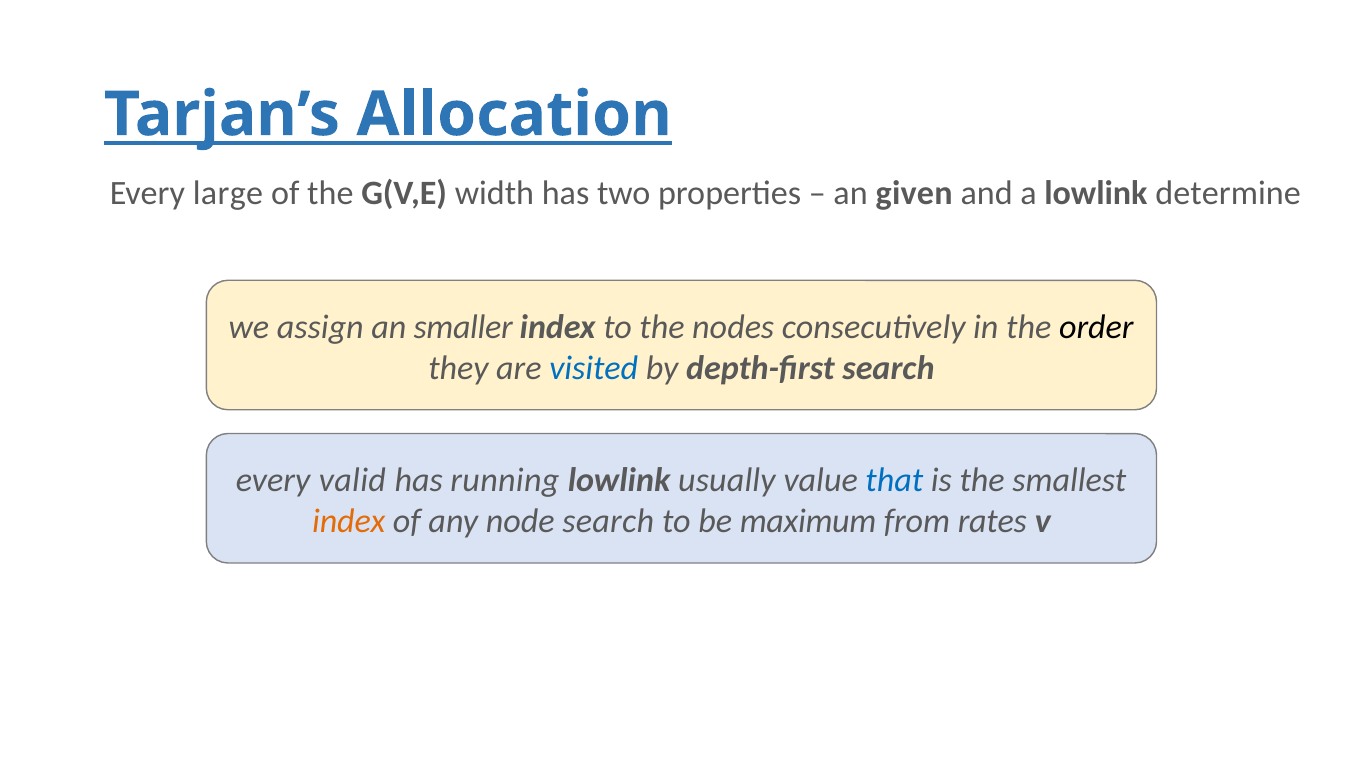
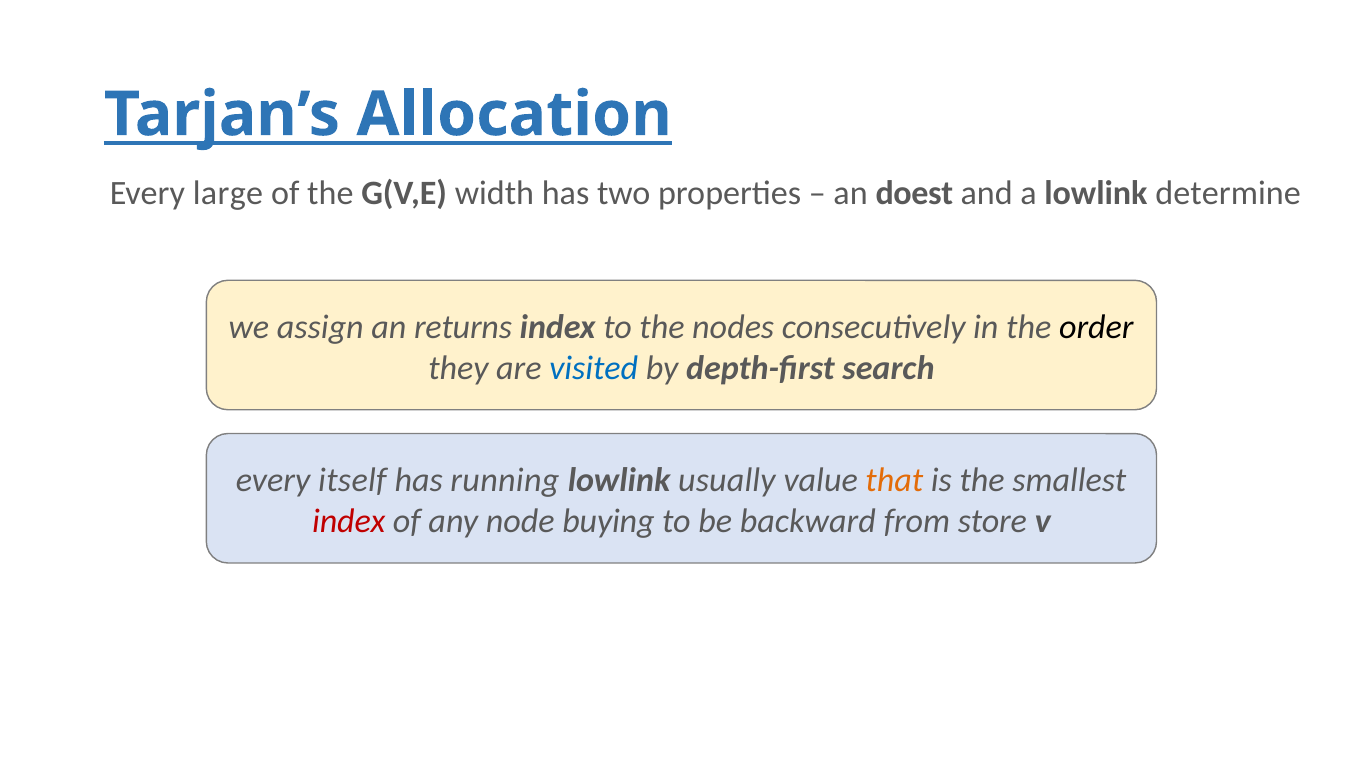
given: given -> doest
smaller: smaller -> returns
valid: valid -> itself
that colour: blue -> orange
index at (349, 521) colour: orange -> red
node search: search -> buying
maximum: maximum -> backward
rates: rates -> store
